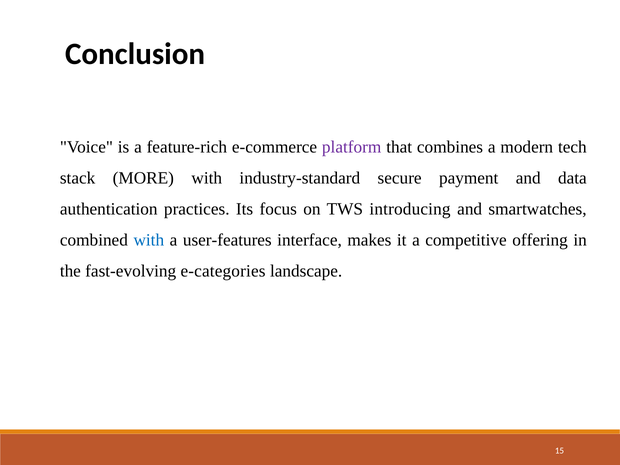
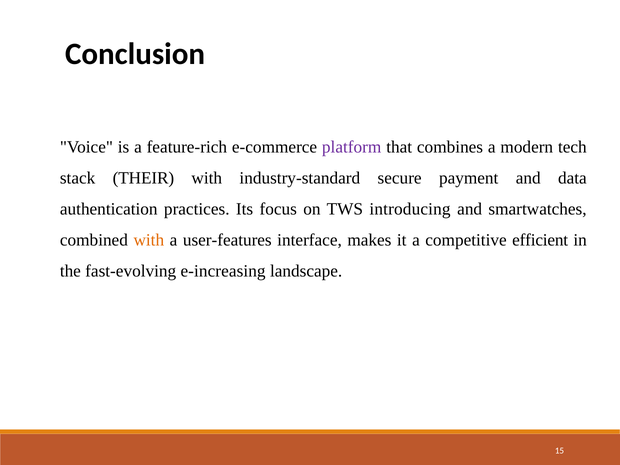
MORE: MORE -> THEIR
with at (149, 240) colour: blue -> orange
offering: offering -> efficient
e-categories: e-categories -> e-increasing
